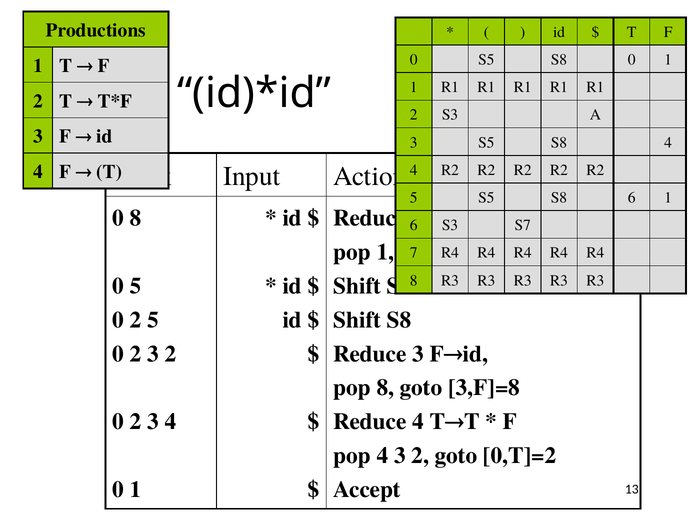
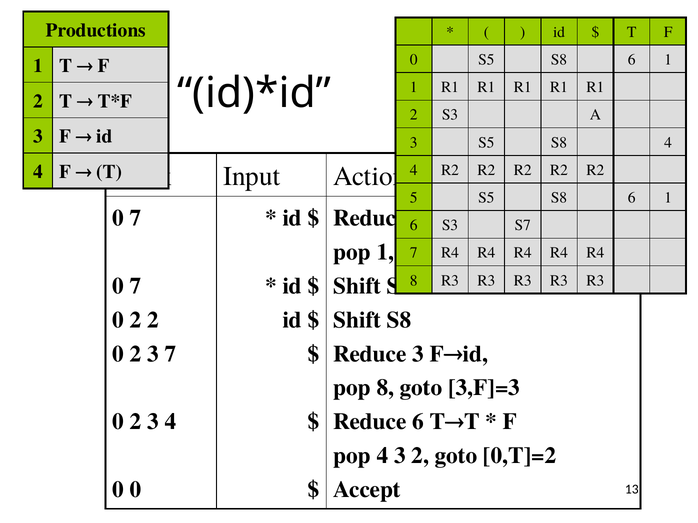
0 S5 S8 0: 0 -> 6
8 at (136, 218): 8 -> 7
5 at (136, 286): 5 -> 7
2 5: 5 -> 2
2 3 2: 2 -> 7
3,F]=8: 3,F]=8 -> 3,F]=3
Reduce 4: 4 -> 6
1 at (136, 490): 1 -> 0
